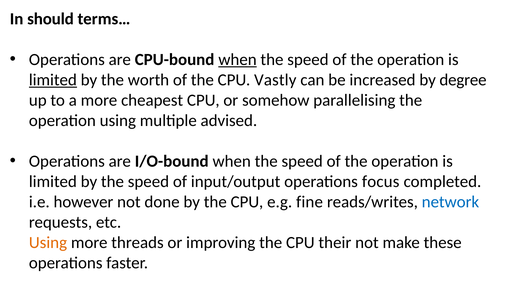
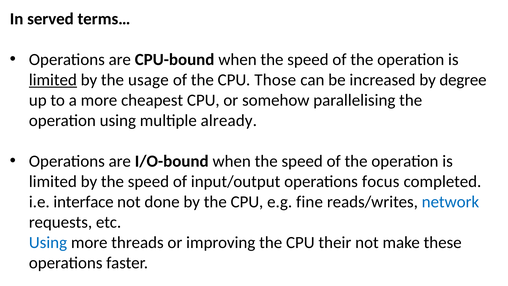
should: should -> served
when at (237, 59) underline: present -> none
worth: worth -> usage
Vastly: Vastly -> Those
advised: advised -> already
however: however -> interface
Using at (48, 242) colour: orange -> blue
